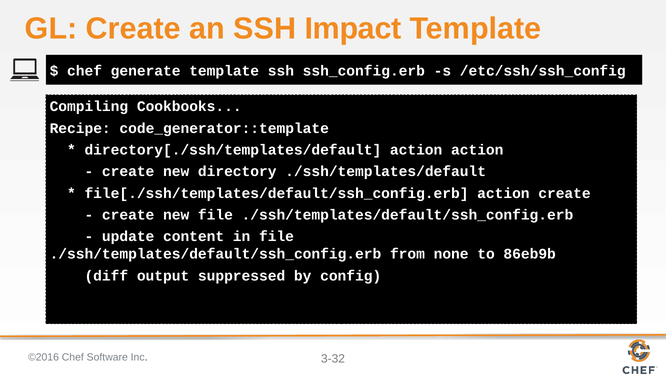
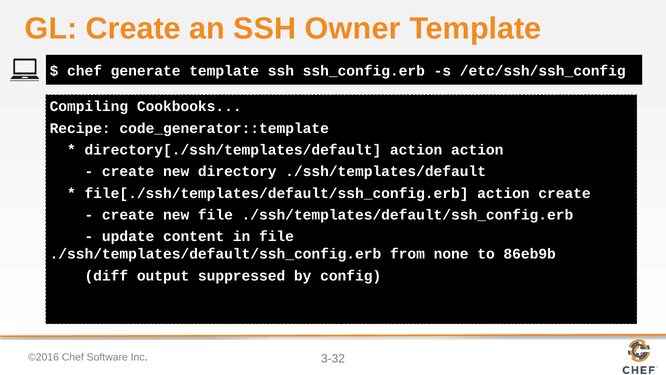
Impact: Impact -> Owner
